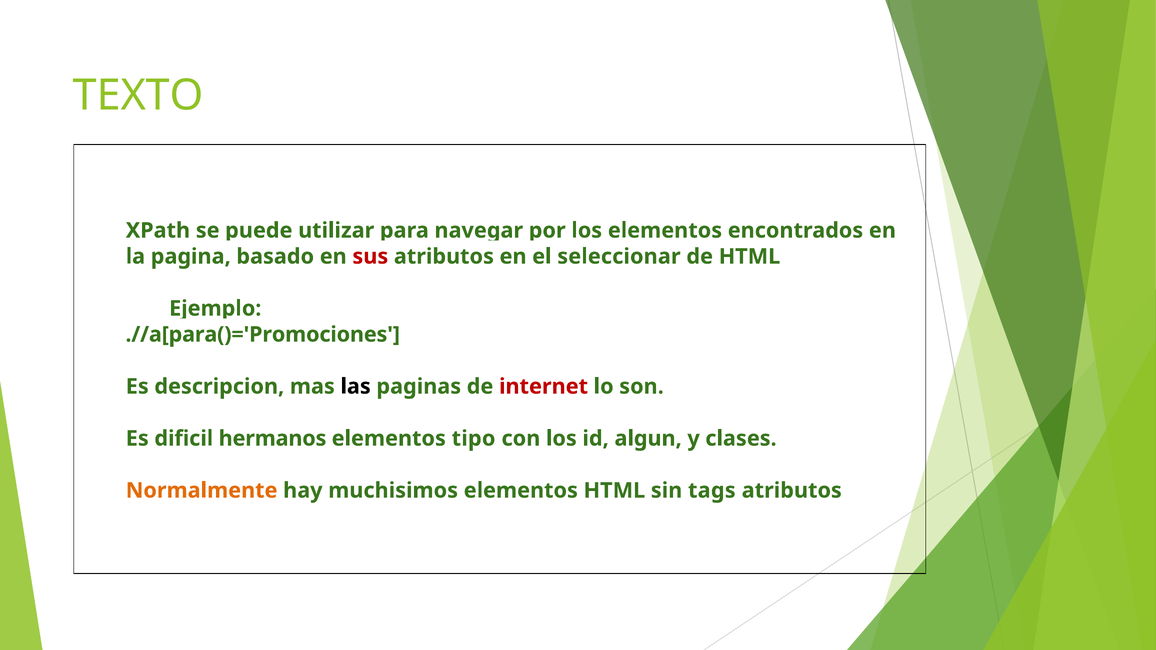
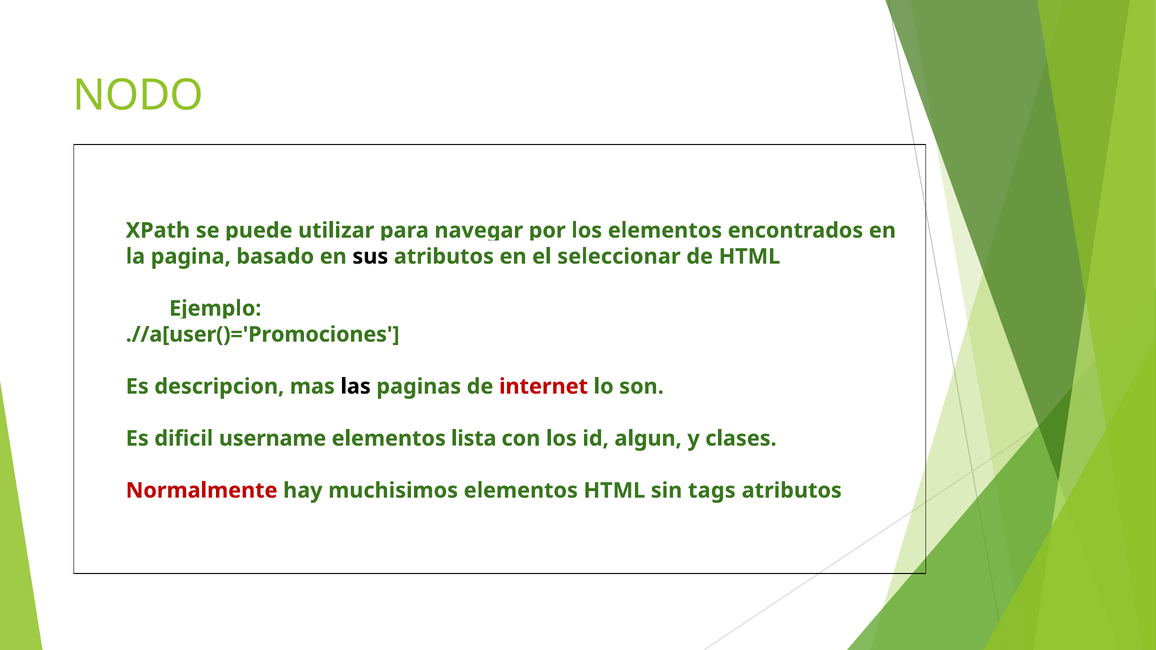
TEXTO: TEXTO -> NODO
sus colour: red -> black
.//a[para()='Promociones: .//a[para()='Promociones -> .//a[user()='Promociones
hermanos: hermanos -> username
tipo: tipo -> lista
Normalmente colour: orange -> red
